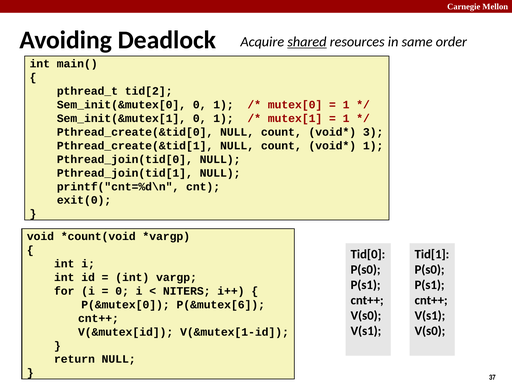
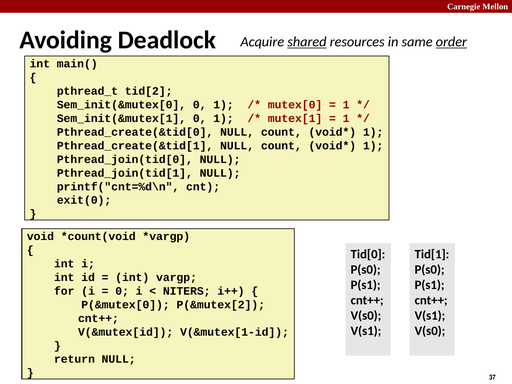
order underline: none -> present
3 at (373, 132): 3 -> 1
P(&mutex[6: P(&mutex[6 -> P(&mutex[2
